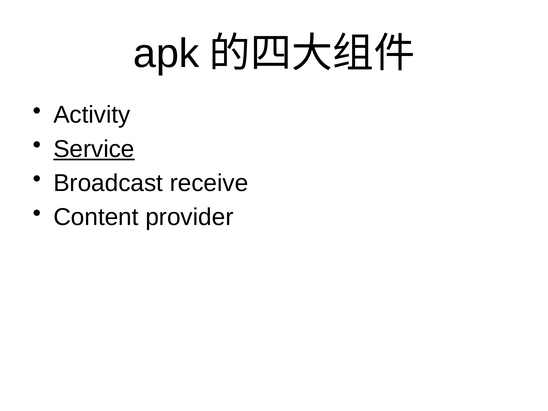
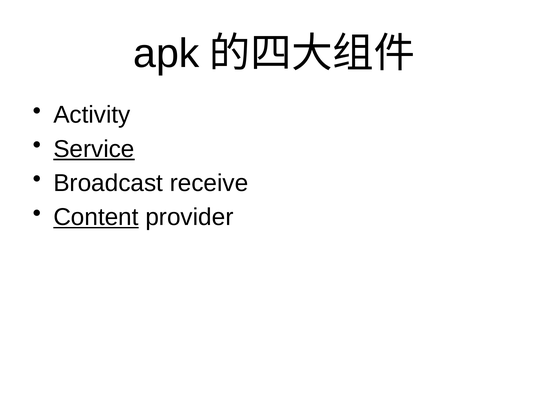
Content underline: none -> present
